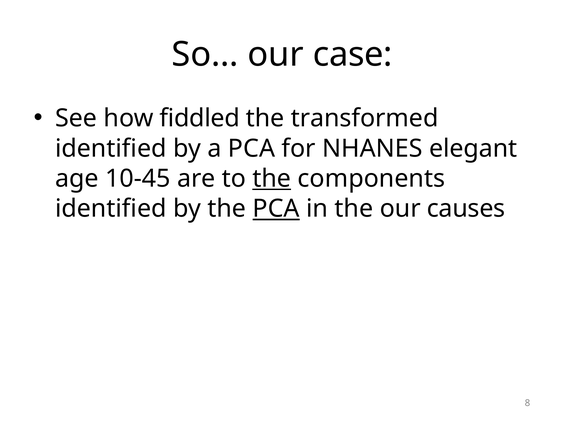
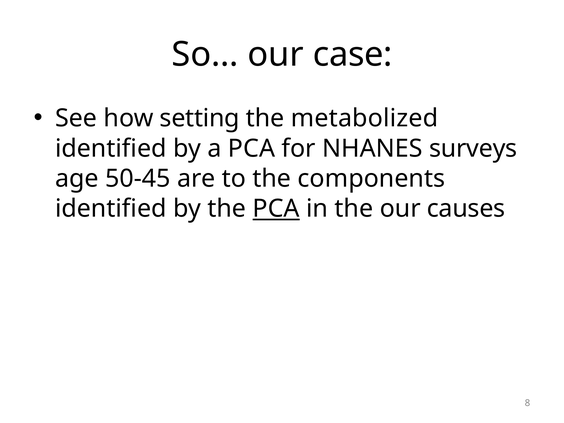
fiddled: fiddled -> setting
transformed: transformed -> metabolized
elegant: elegant -> surveys
10-45: 10-45 -> 50-45
the at (272, 179) underline: present -> none
